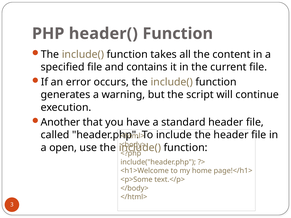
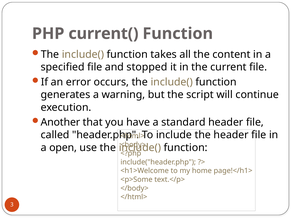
header(: header( -> current(
contains: contains -> stopped
